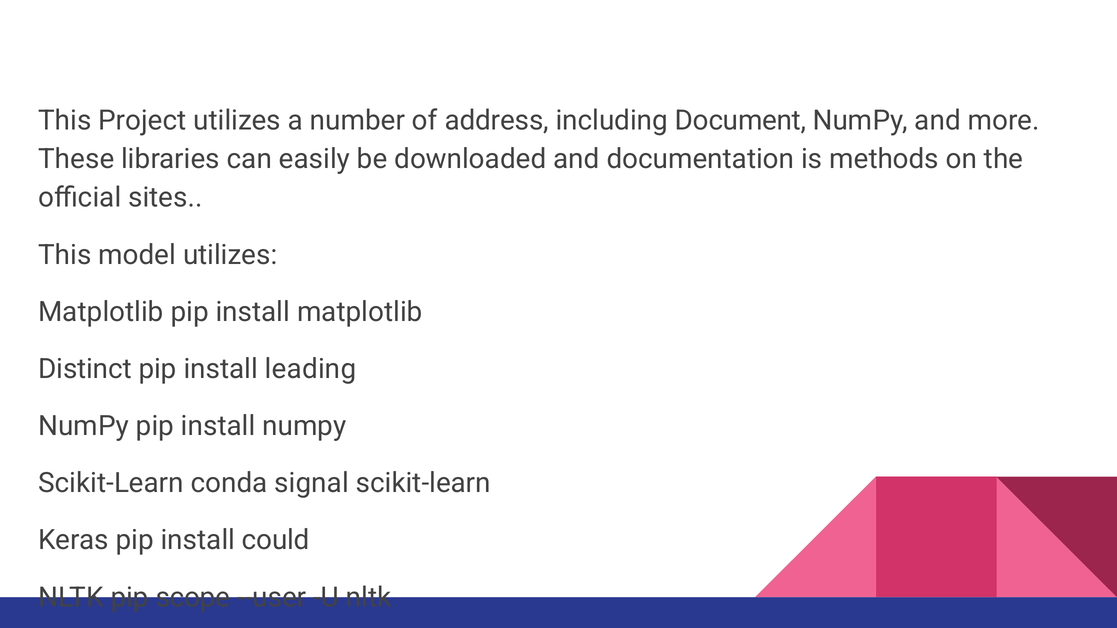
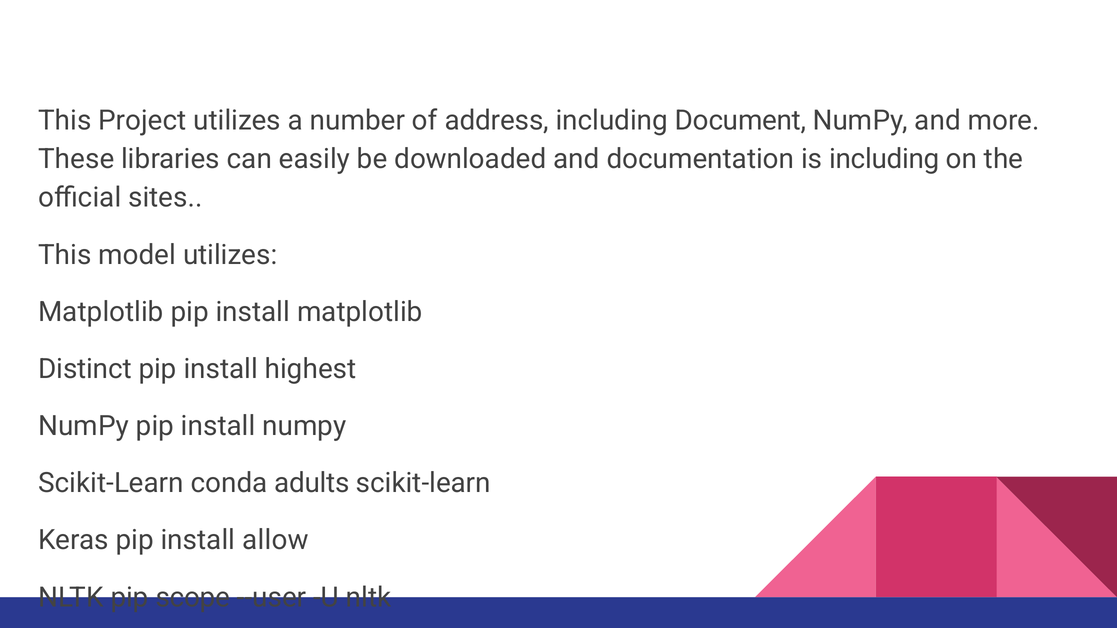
is methods: methods -> including
leading: leading -> highest
signal: signal -> adults
could: could -> allow
